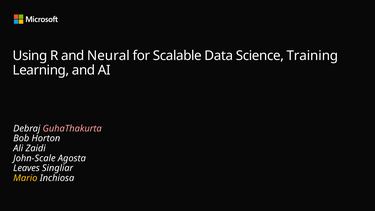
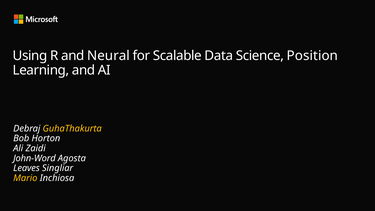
Training: Training -> Position
GuhaThakurta colour: pink -> yellow
John-Scale: John-Scale -> John-Word
